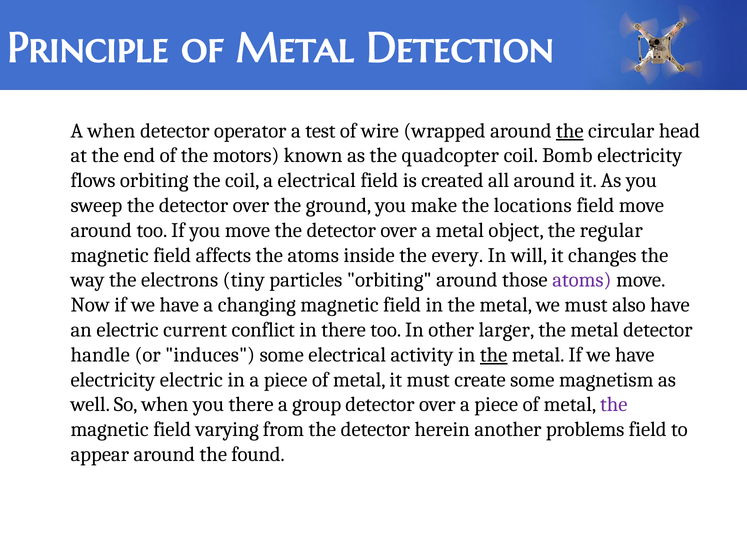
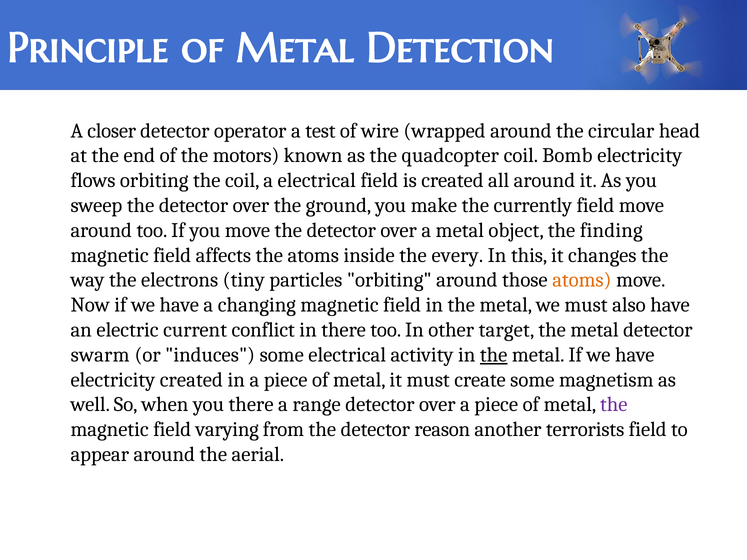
A when: when -> closer
the at (570, 131) underline: present -> none
locations: locations -> currently
regular: regular -> finding
will: will -> this
atoms at (582, 280) colour: purple -> orange
larger: larger -> target
handle: handle -> swarm
electricity electric: electric -> created
group: group -> range
herein: herein -> reason
problems: problems -> terrorists
found: found -> aerial
